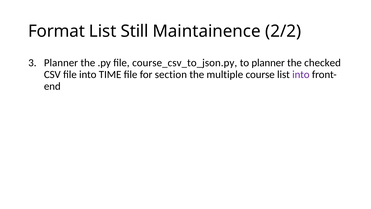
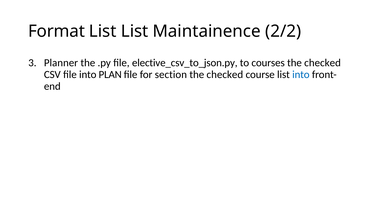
List Still: Still -> List
course_csv_to_json.py: course_csv_to_json.py -> elective_csv_to_json.py
to planner: planner -> courses
TIME: TIME -> PLAN
multiple at (225, 74): multiple -> checked
into at (301, 74) colour: purple -> blue
